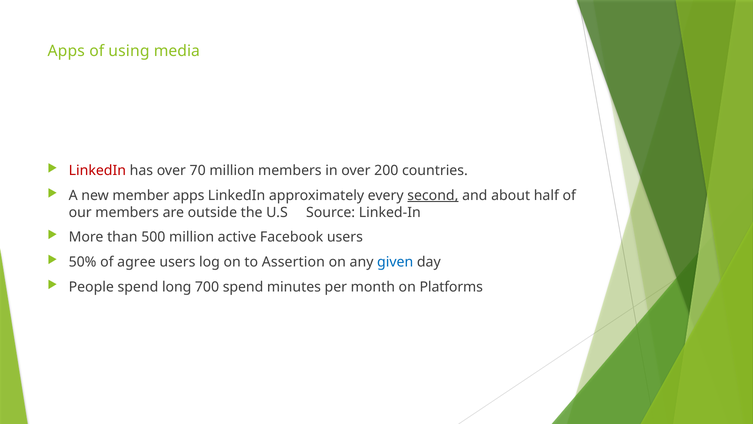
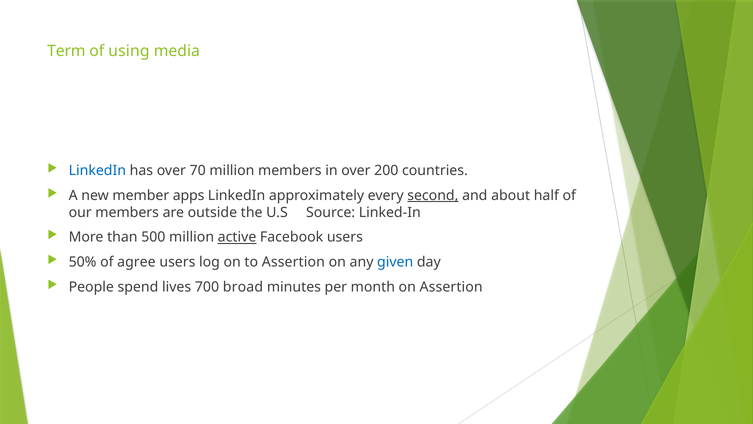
Apps at (66, 51): Apps -> Term
LinkedIn at (97, 171) colour: red -> blue
active underline: none -> present
long: long -> lives
700 spend: spend -> broad
on Platforms: Platforms -> Assertion
